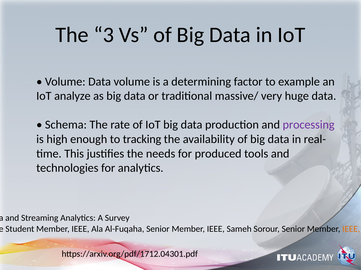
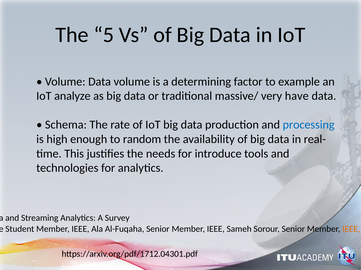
3: 3 -> 5
huge: huge -> have
processing colour: purple -> blue
tracking: tracking -> random
produced: produced -> introduce
